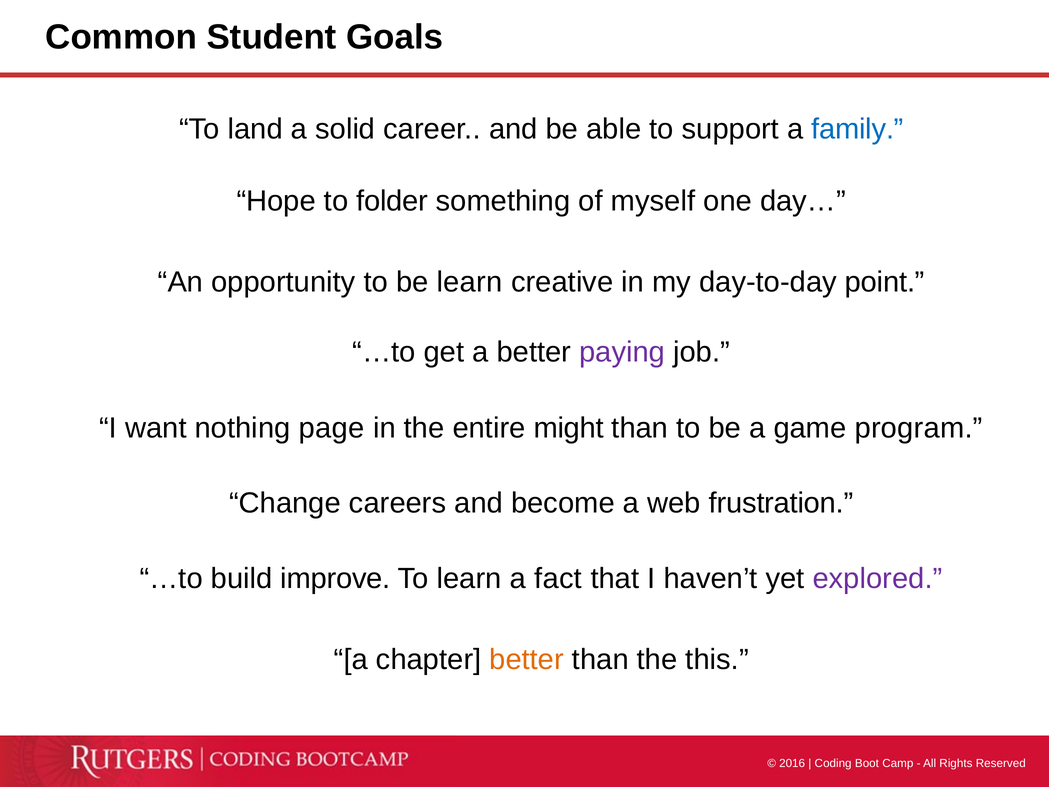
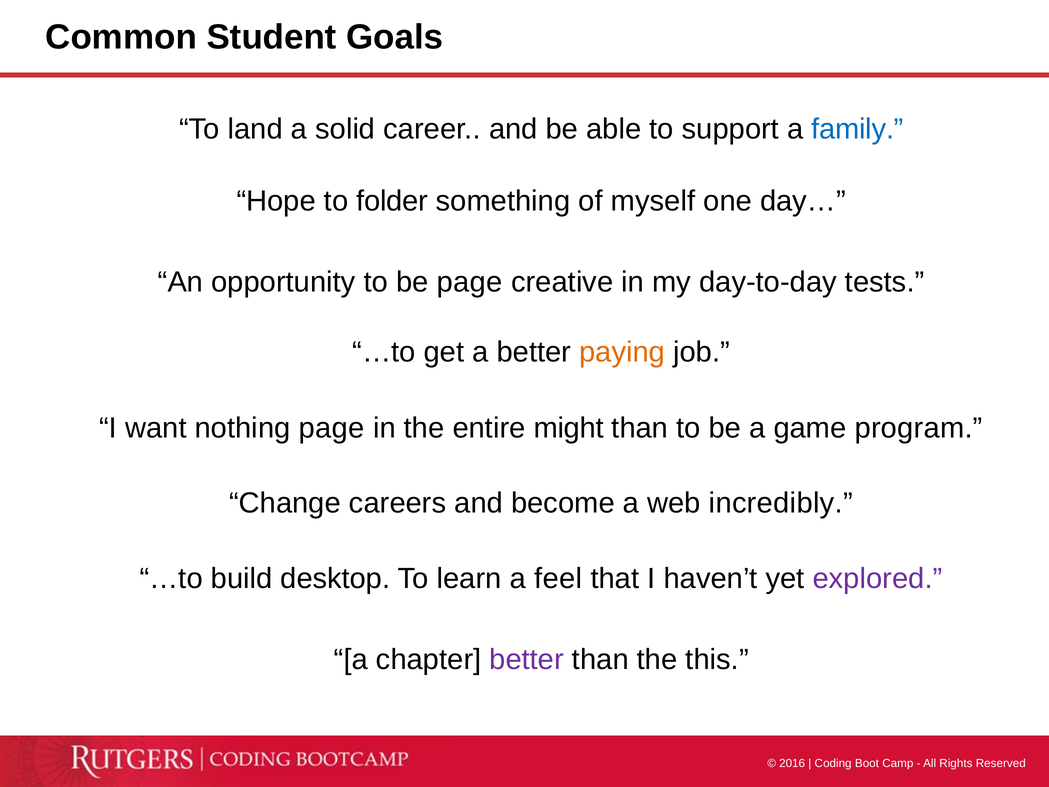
be learn: learn -> page
point: point -> tests
paying colour: purple -> orange
frustration: frustration -> incredibly
improve: improve -> desktop
fact: fact -> feel
better at (527, 659) colour: orange -> purple
